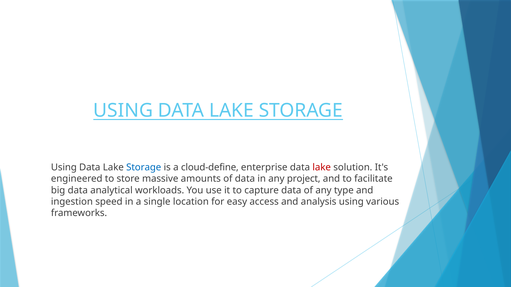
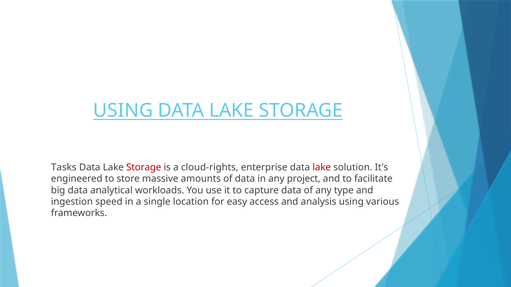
Using at (64, 167): Using -> Tasks
Storage at (144, 167) colour: blue -> red
cloud-define: cloud-define -> cloud-rights
